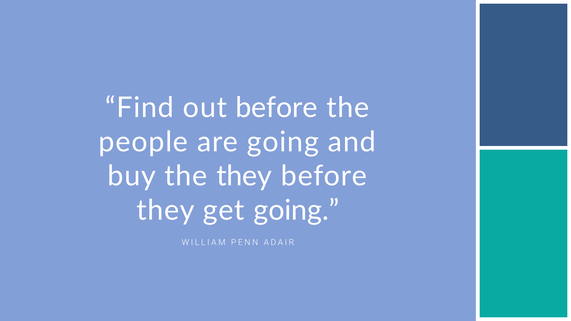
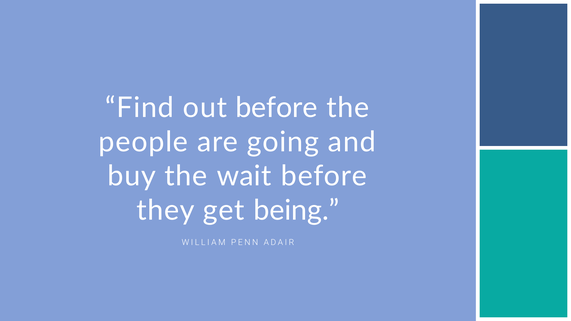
the they: they -> wait
get going: going -> being
